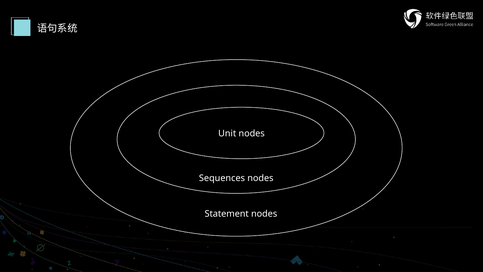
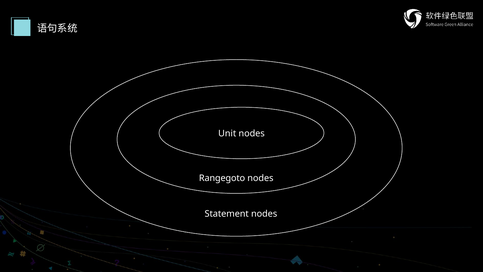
Sequences: Sequences -> Rangegoto
